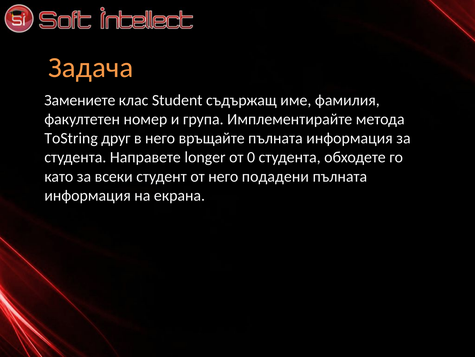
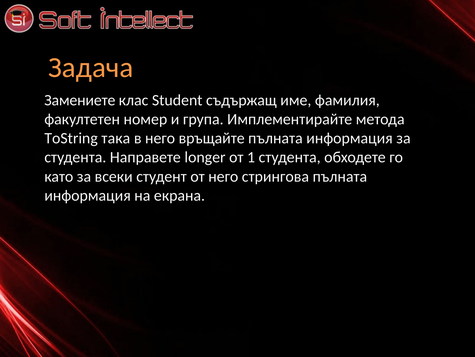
друг: друг -> така
0: 0 -> 1
подадени: подадени -> стрингова
